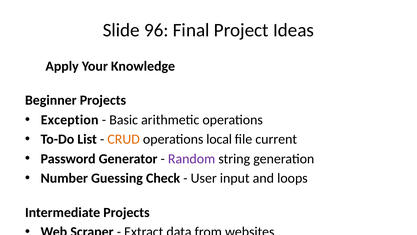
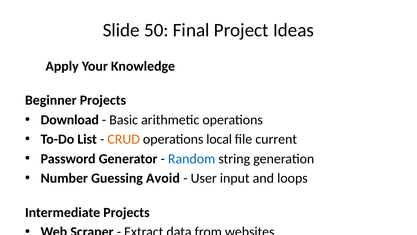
96: 96 -> 50
Exception: Exception -> Download
Random colour: purple -> blue
Check: Check -> Avoid
